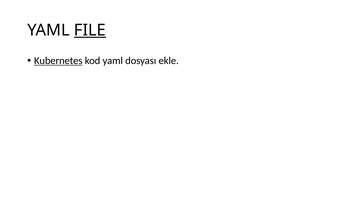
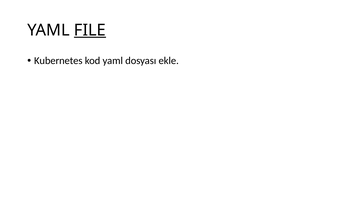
Kubernetes underline: present -> none
